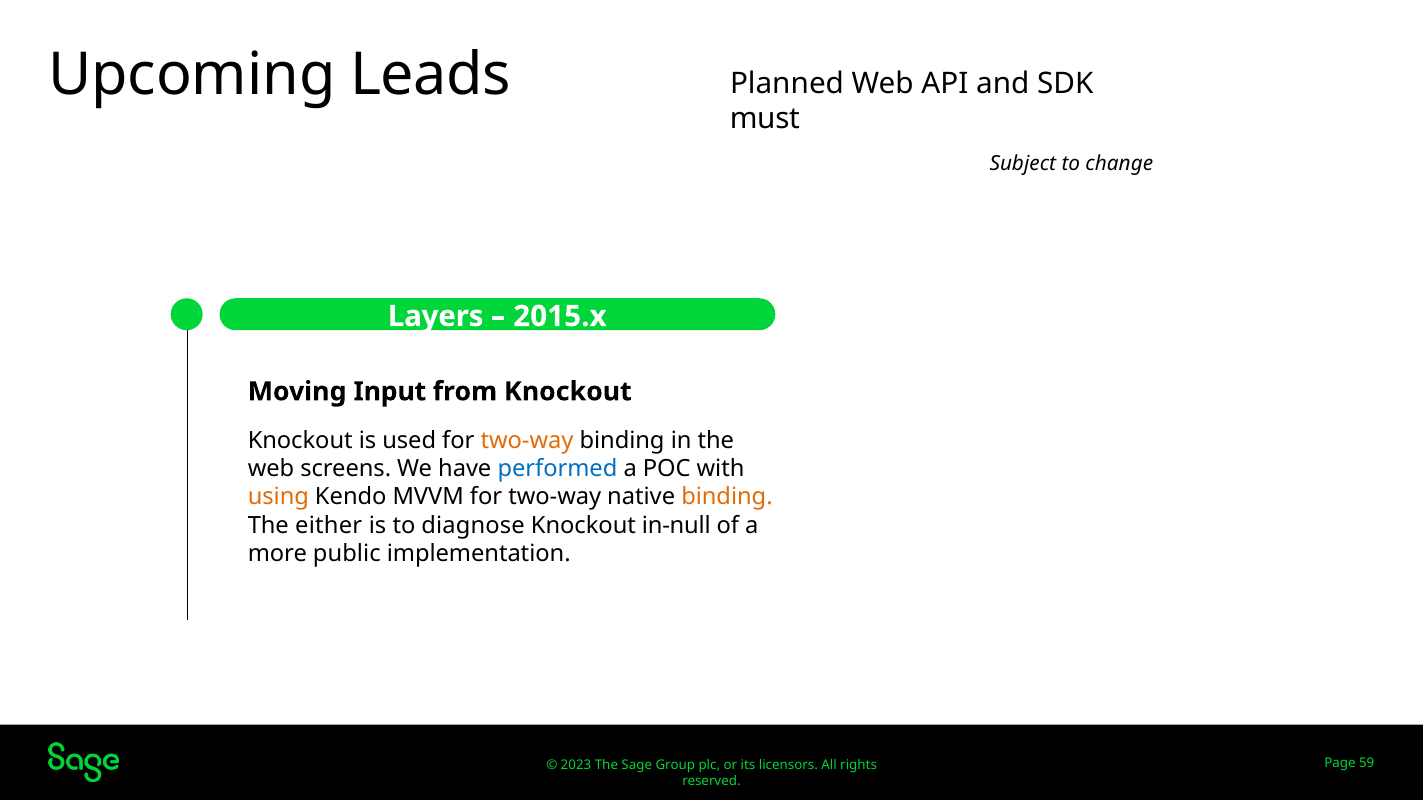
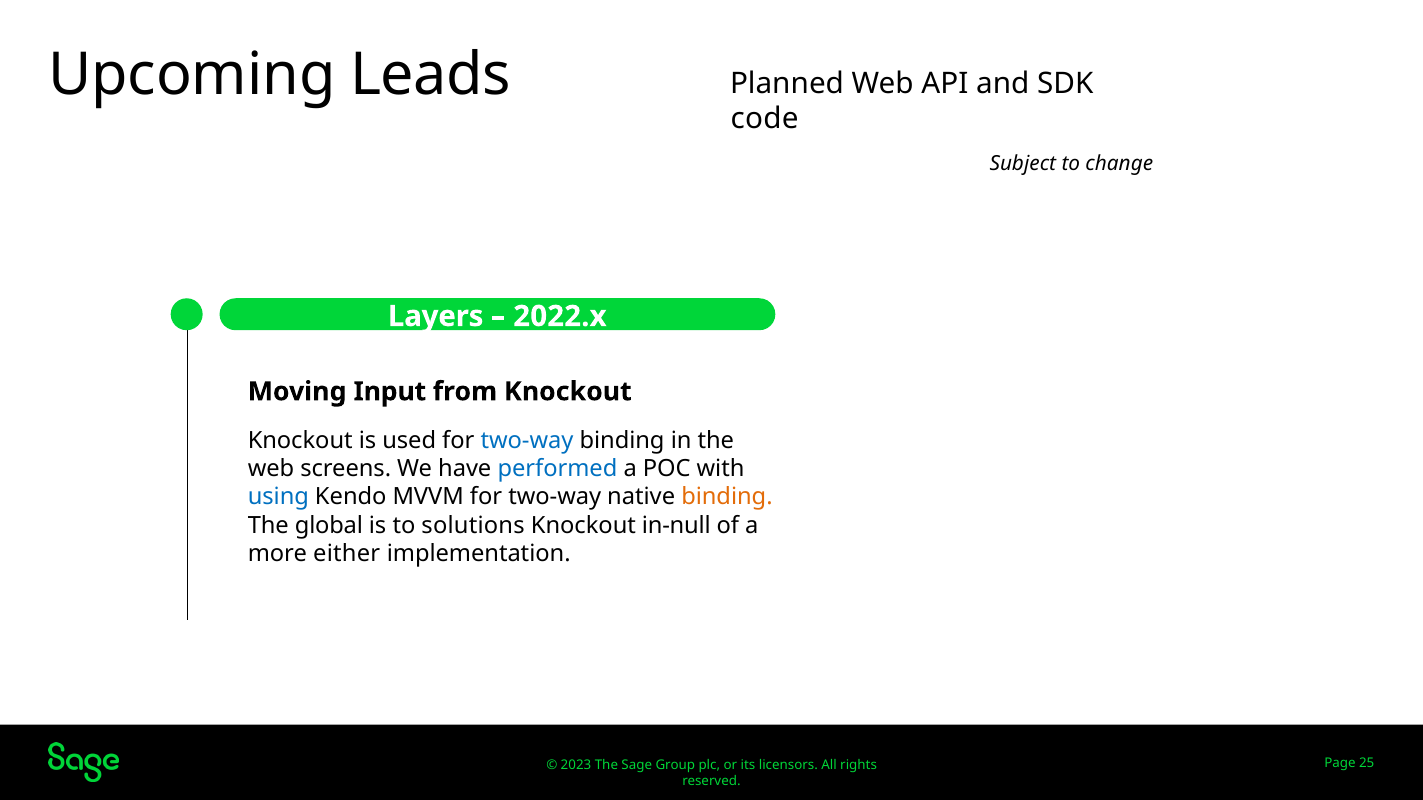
must: must -> code
2015.x: 2015.x -> 2022.x
two-way at (527, 440) colour: orange -> blue
using colour: orange -> blue
either: either -> global
diagnose: diagnose -> solutions
public: public -> either
59: 59 -> 25
